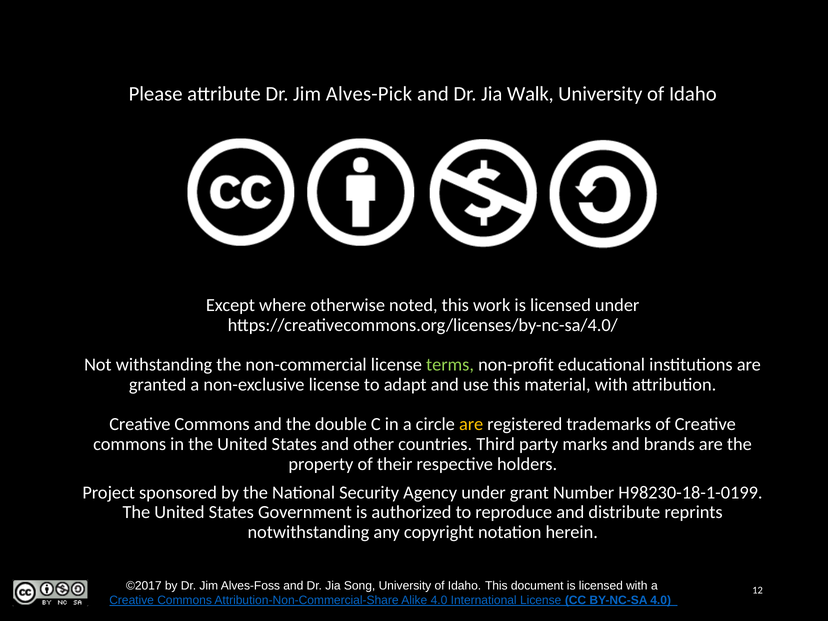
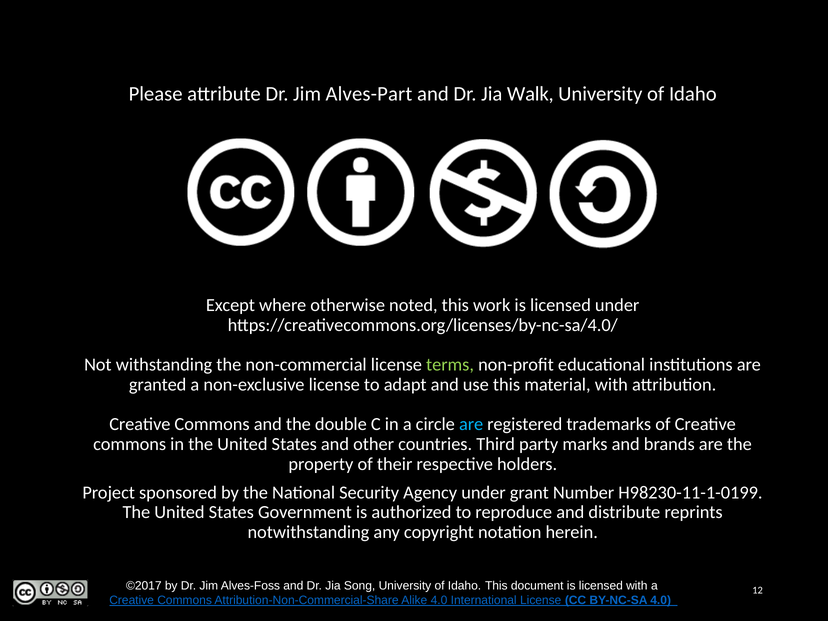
Alves-Pick: Alves-Pick -> Alves-Part
are at (471, 424) colour: yellow -> light blue
H98230-18-1-0199: H98230-18-1-0199 -> H98230-11-1-0199
